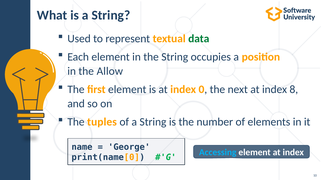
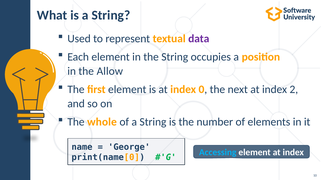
data colour: green -> purple
8: 8 -> 2
tuples: tuples -> whole
